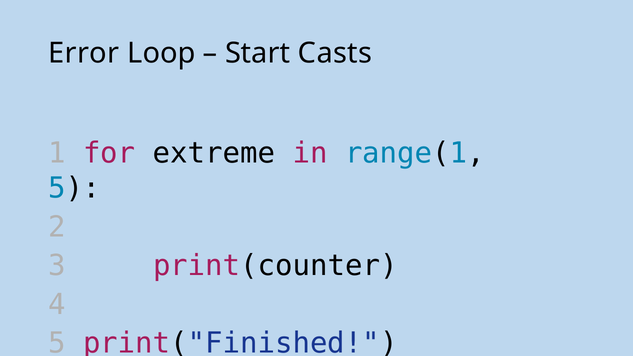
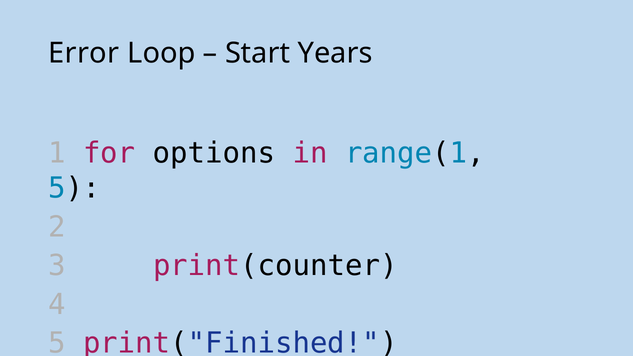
Casts: Casts -> Years
extreme: extreme -> options
